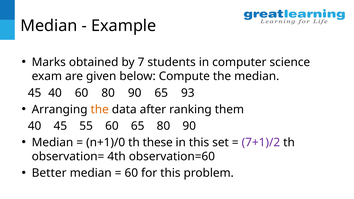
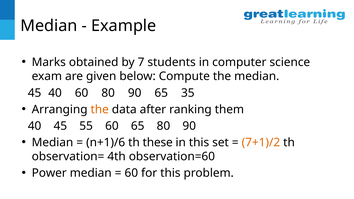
93: 93 -> 35
n+1)/0: n+1)/0 -> n+1)/6
7+1)/2 colour: purple -> orange
Better: Better -> Power
